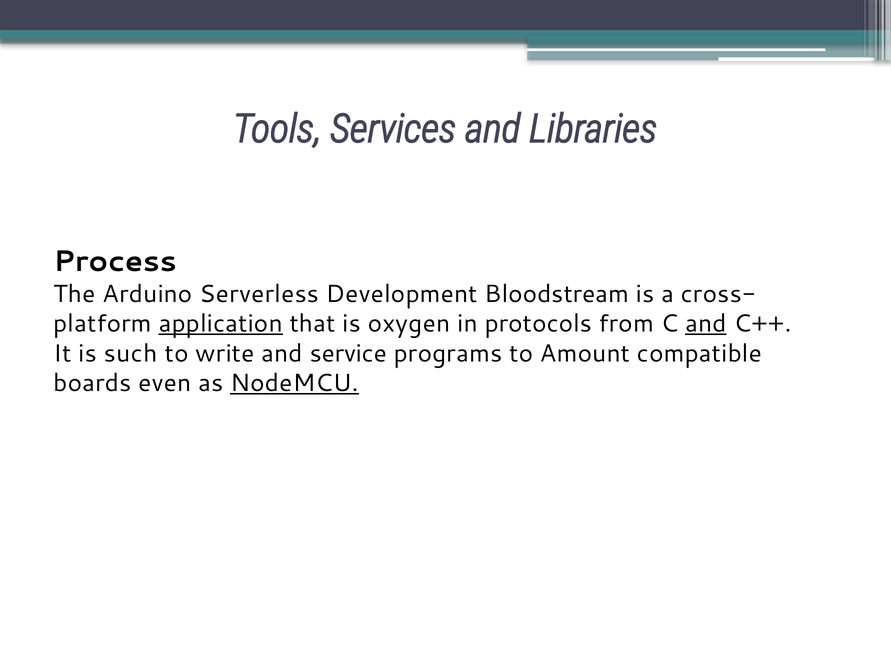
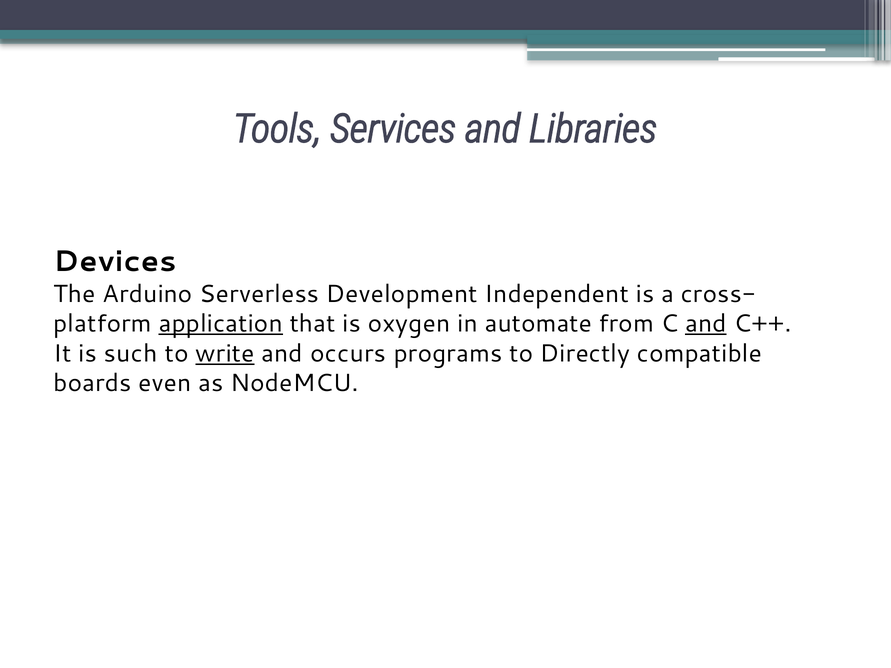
Process: Process -> Devices
Bloodstream: Bloodstream -> Independent
protocols: protocols -> automate
write underline: none -> present
service: service -> occurs
Amount: Amount -> Directly
NodeMCU underline: present -> none
